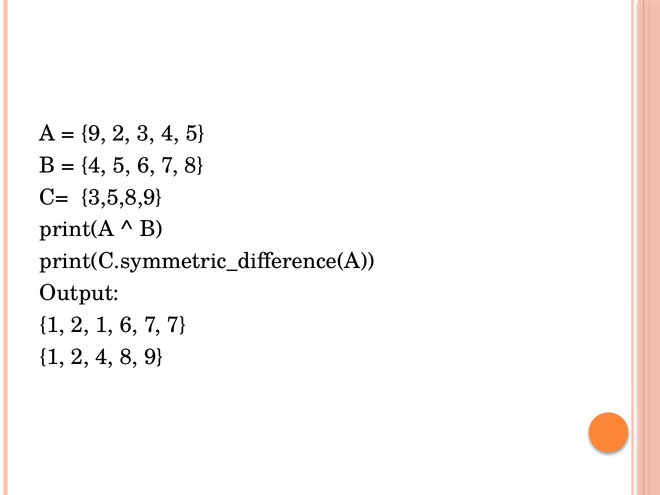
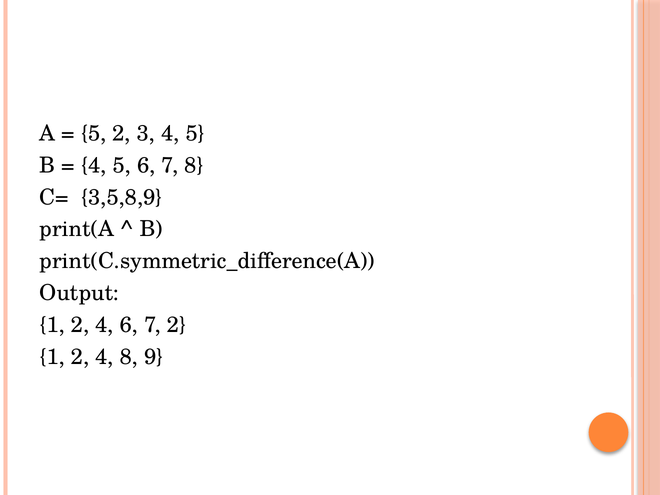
9 at (94, 133): 9 -> 5
1 at (104, 325): 1 -> 4
7 7: 7 -> 2
